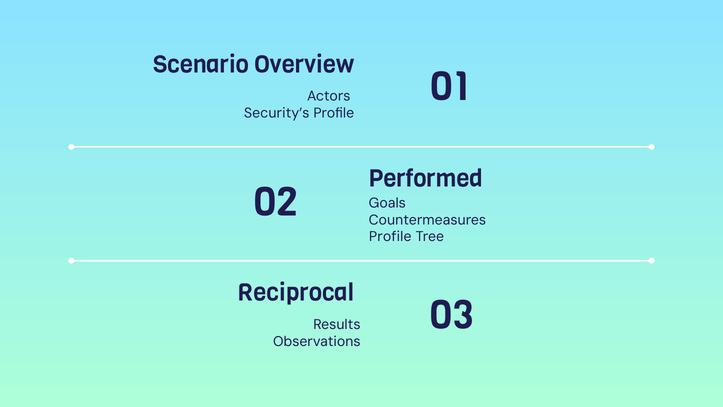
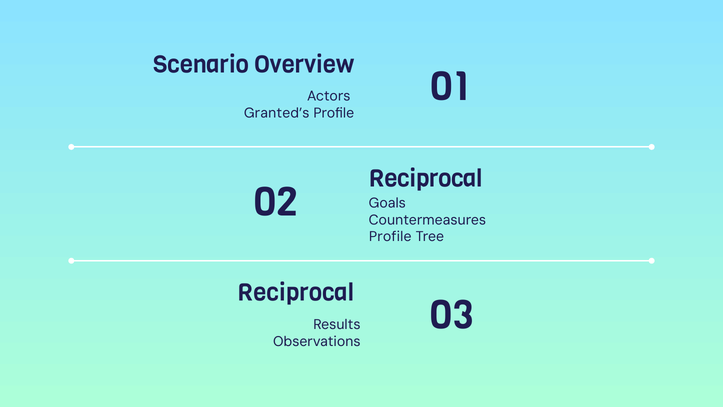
Security’s: Security’s -> Granted’s
Performed at (426, 179): Performed -> Reciprocal
